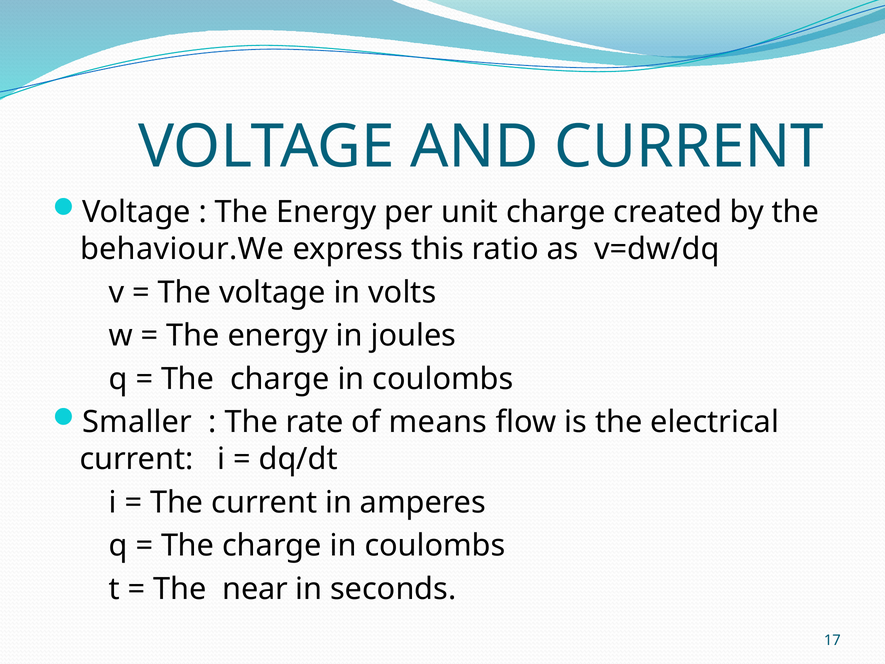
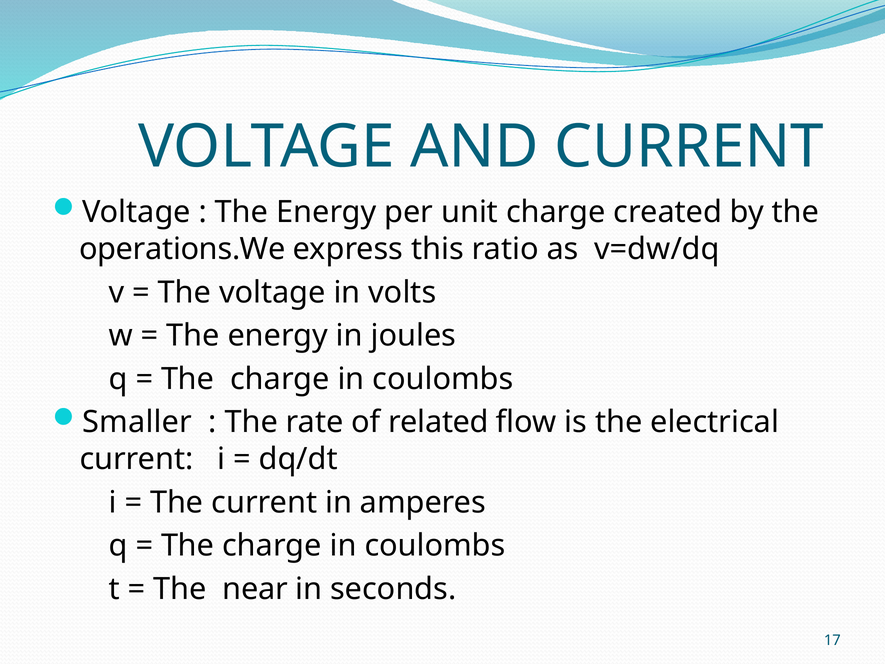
behaviour.We: behaviour.We -> operations.We
means: means -> related
